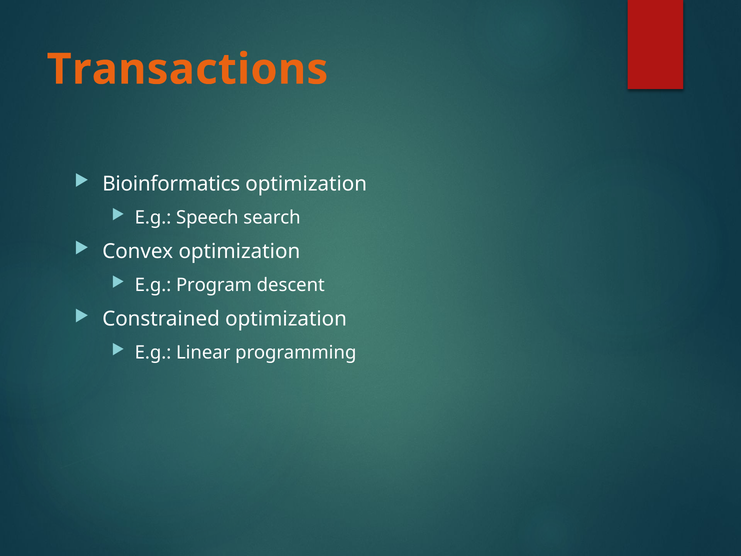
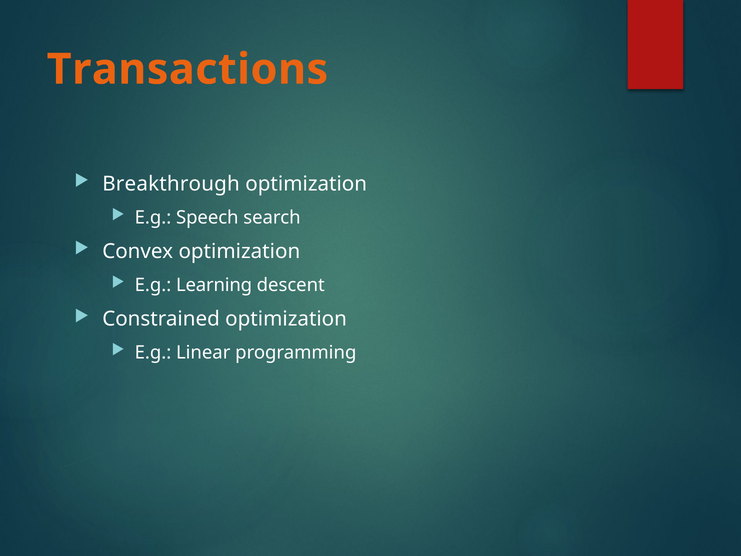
Bioinformatics: Bioinformatics -> Breakthrough
Program: Program -> Learning
